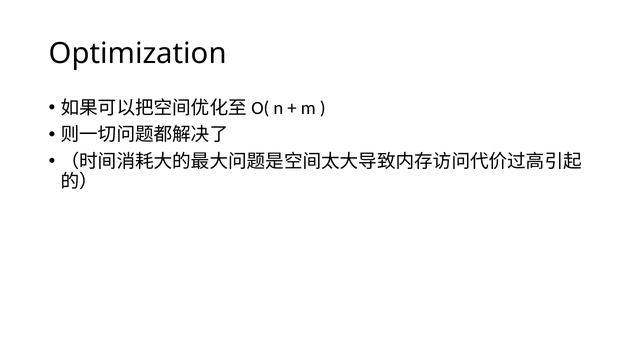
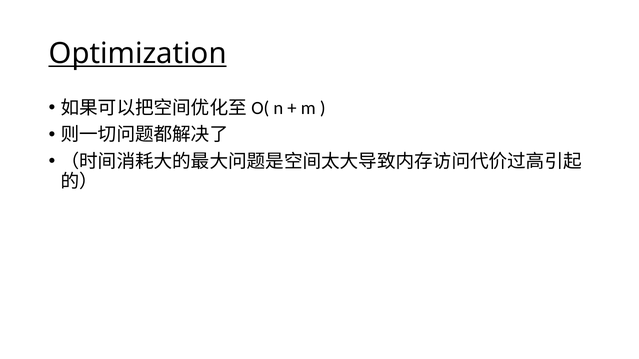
Optimization underline: none -> present
